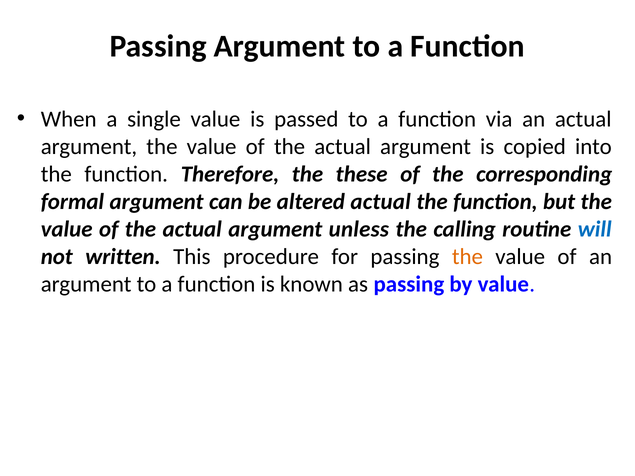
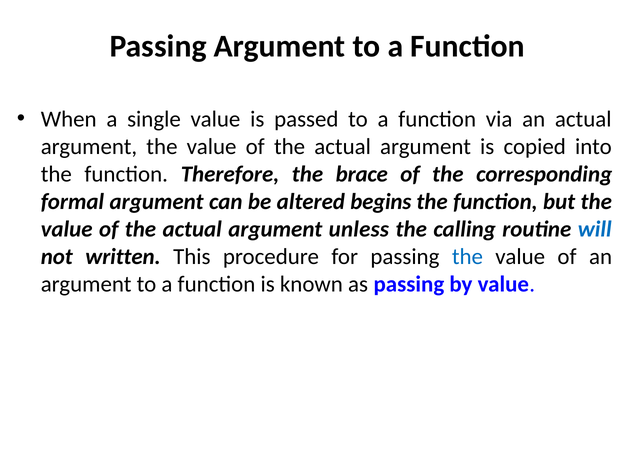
these: these -> brace
altered actual: actual -> begins
the at (467, 257) colour: orange -> blue
